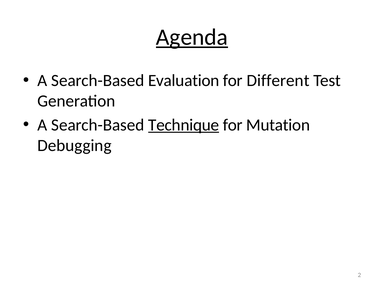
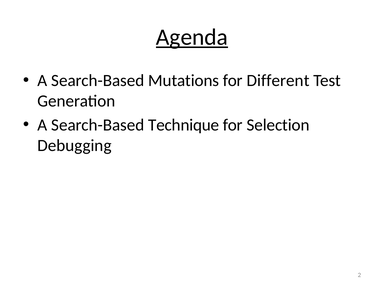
Evaluation: Evaluation -> Mutations
Technique underline: present -> none
Mutation: Mutation -> Selection
